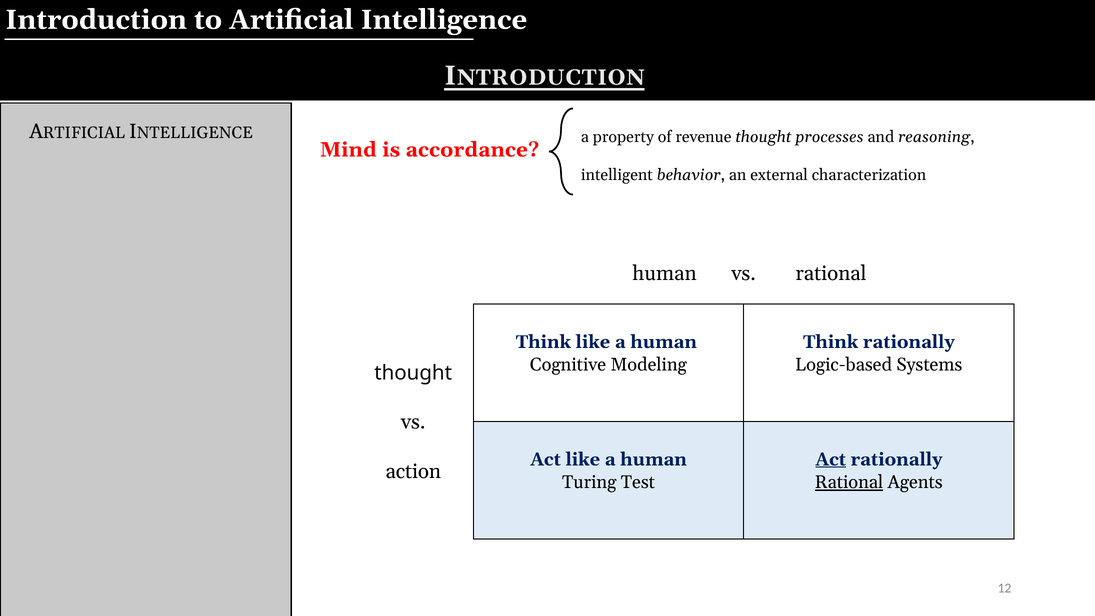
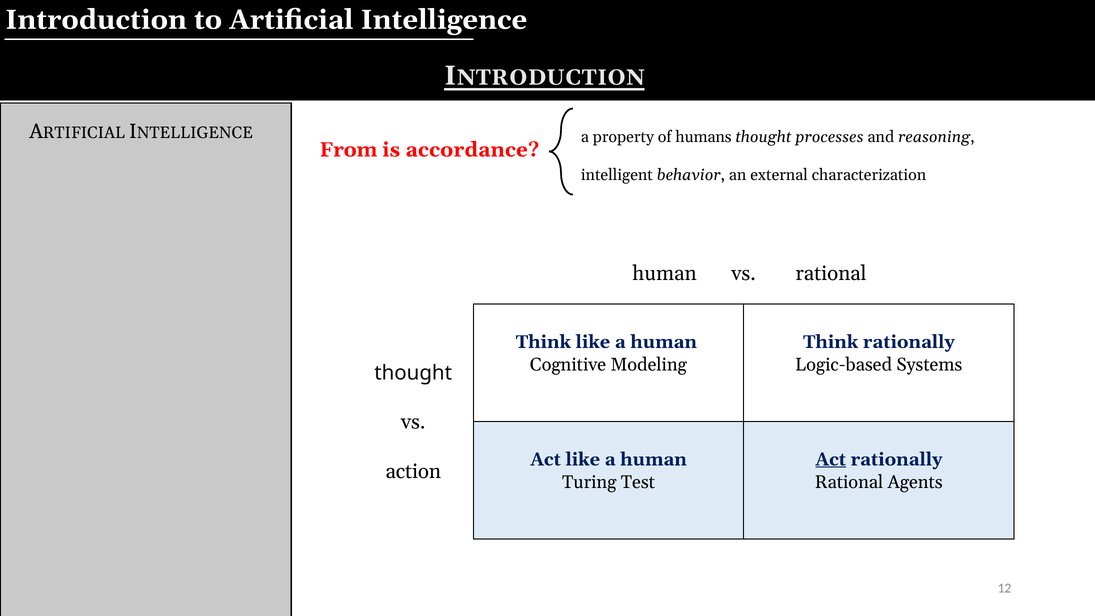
revenue: revenue -> humans
Mind: Mind -> From
Rational at (849, 482) underline: present -> none
